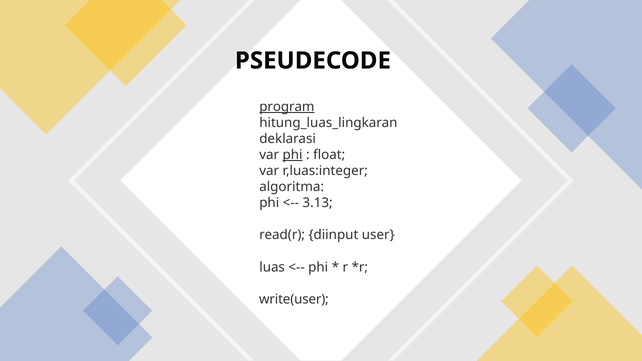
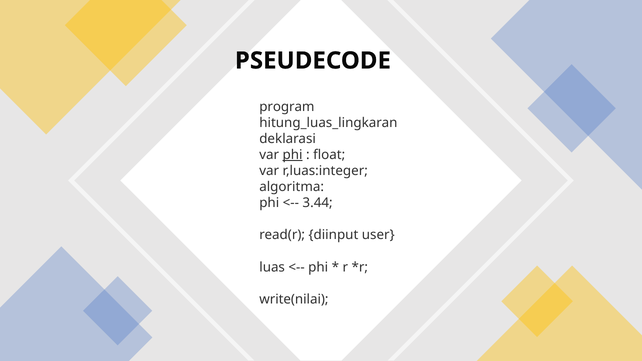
program underline: present -> none
3.13: 3.13 -> 3.44
write(user: write(user -> write(nilai
